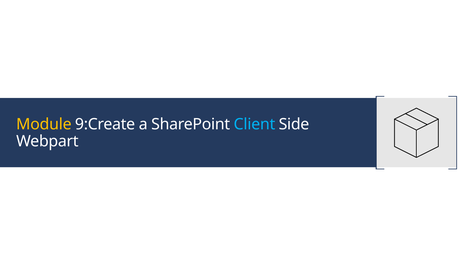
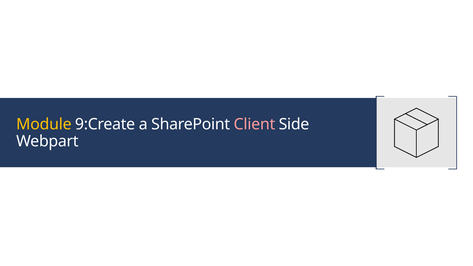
Client colour: light blue -> pink
